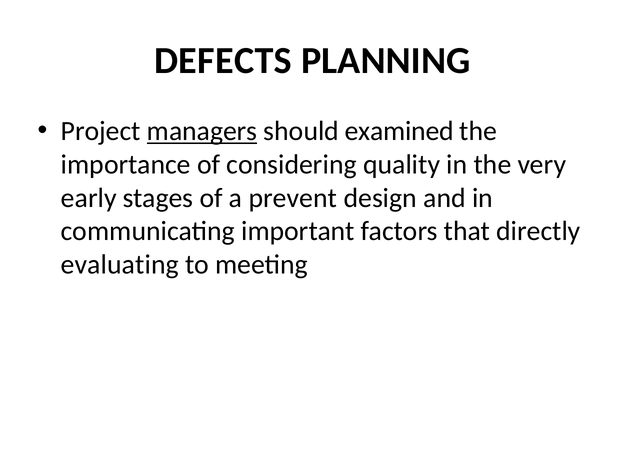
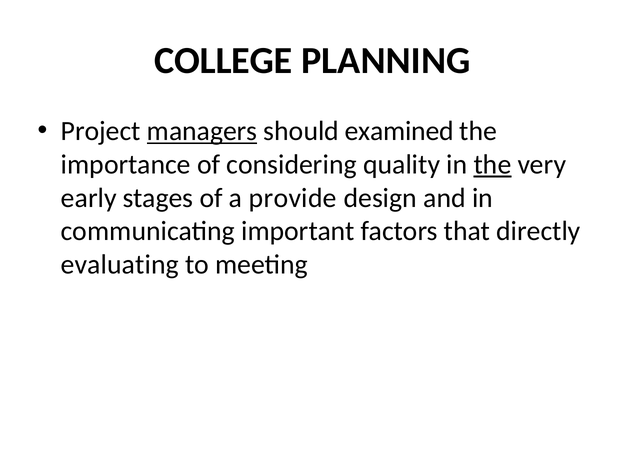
DEFECTS: DEFECTS -> COLLEGE
the at (493, 164) underline: none -> present
prevent: prevent -> provide
